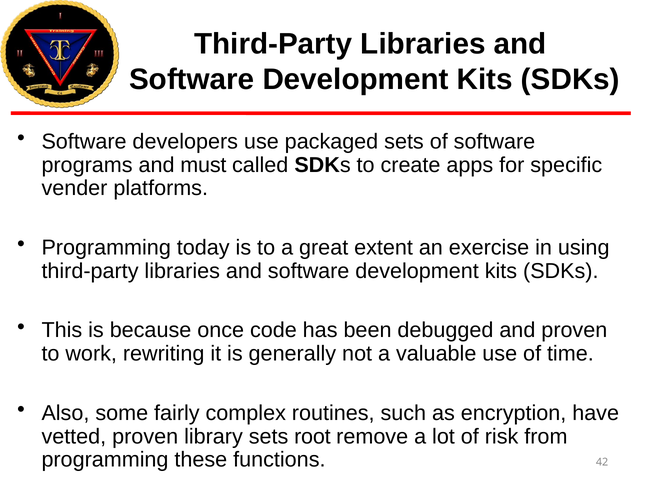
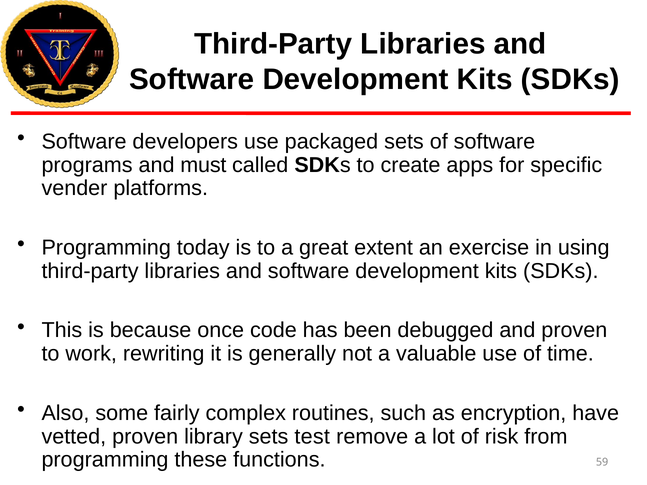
root: root -> test
42: 42 -> 59
